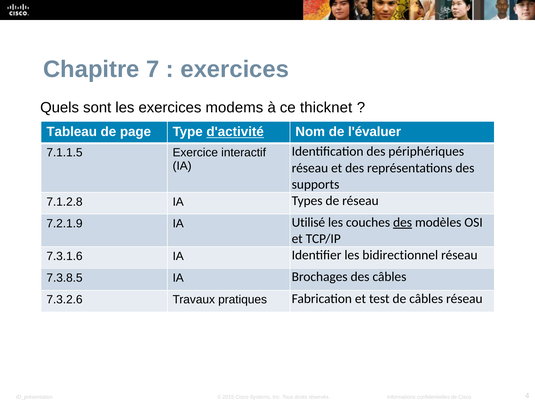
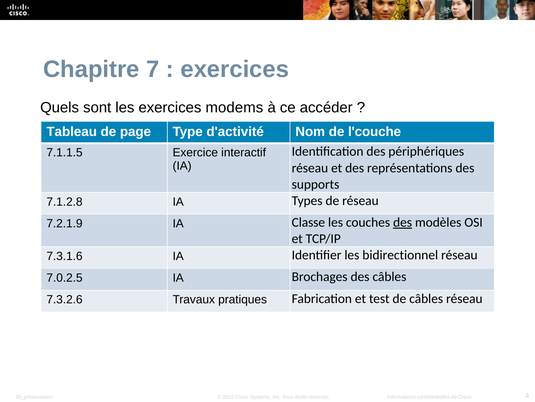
thicknet: thicknet -> accéder
d'activité underline: present -> none
l'évaluer: l'évaluer -> l'couche
Utilisé: Utilisé -> Classe
7.3.8.5: 7.3.8.5 -> 7.0.2.5
